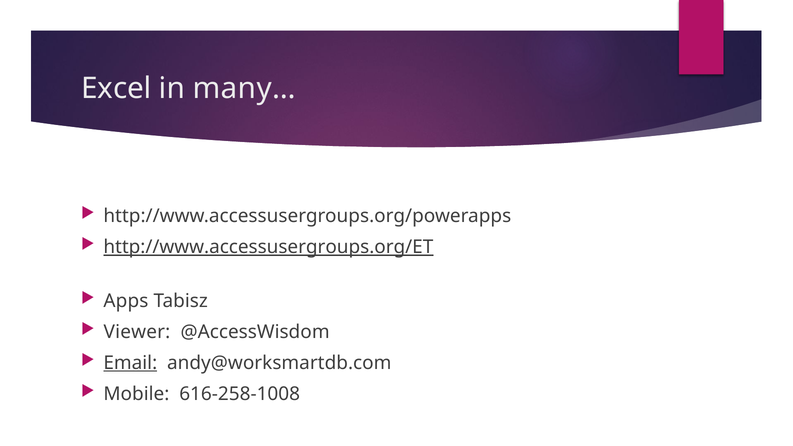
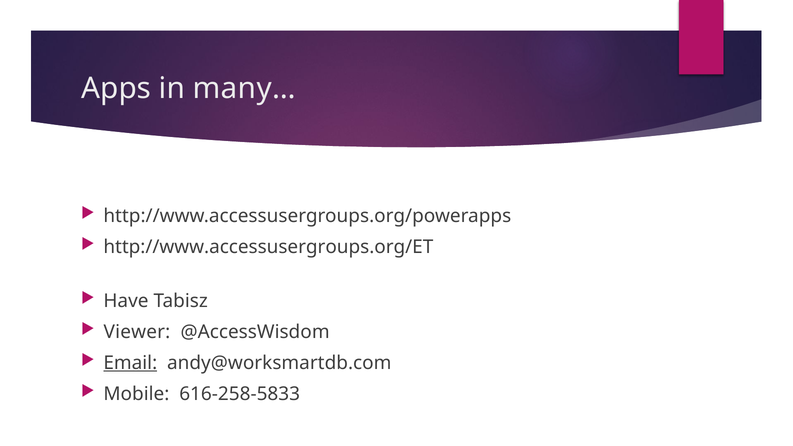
Excel: Excel -> Apps
http://www.accessusergroups.org/ET underline: present -> none
Apps: Apps -> Have
616-258-1008: 616-258-1008 -> 616-258-5833
